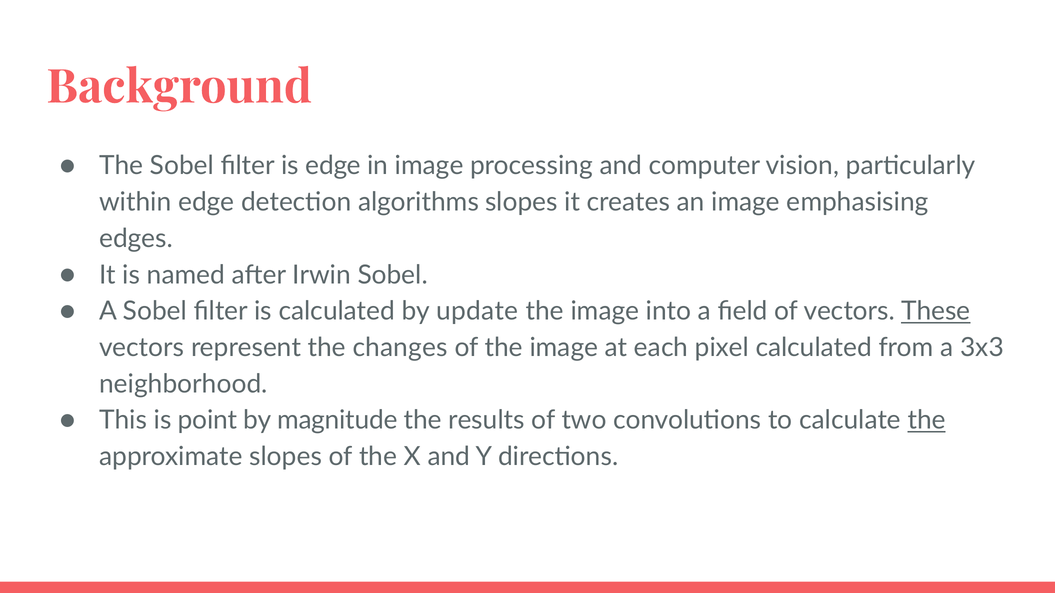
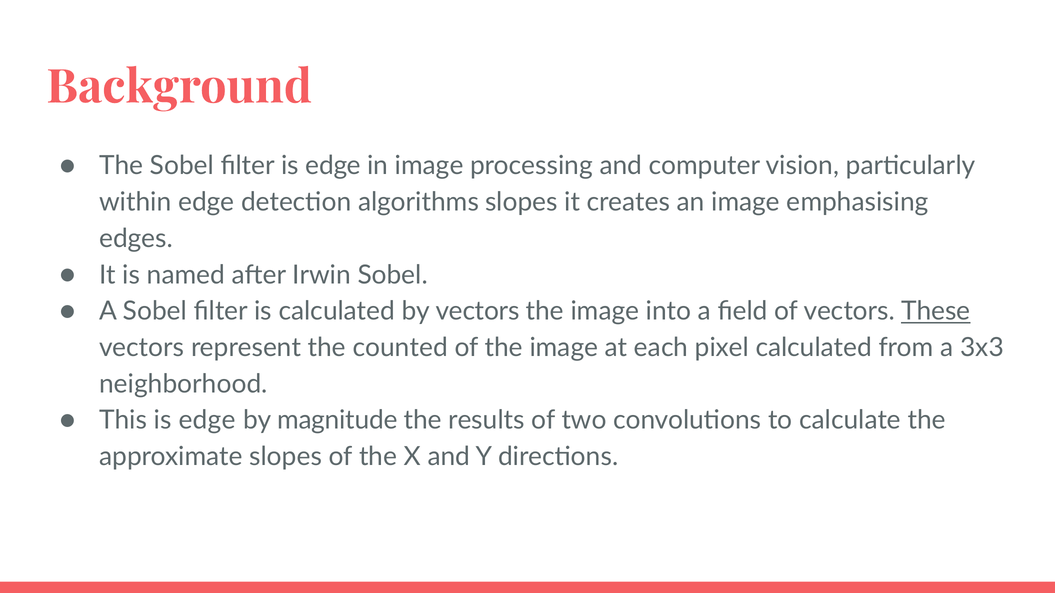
by update: update -> vectors
changes: changes -> counted
This is point: point -> edge
the at (927, 421) underline: present -> none
